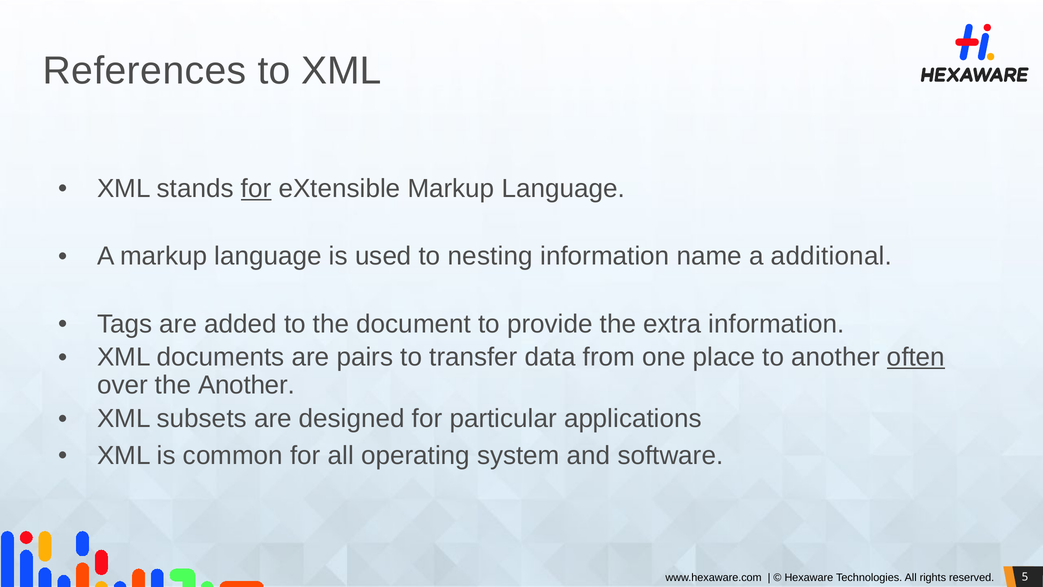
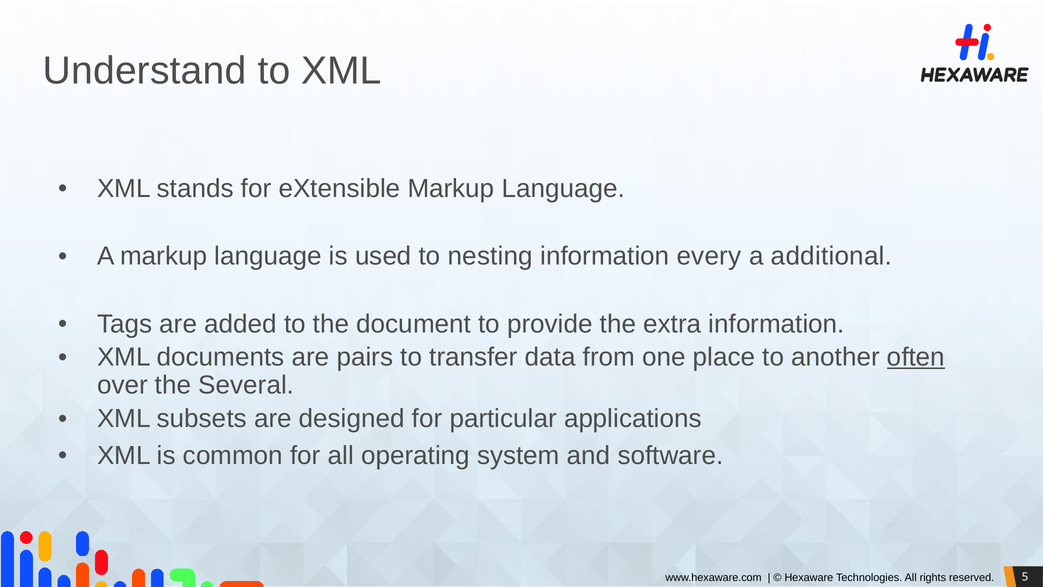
References: References -> Understand
for at (256, 188) underline: present -> none
name: name -> every
the Another: Another -> Several
